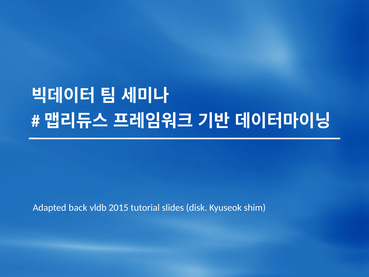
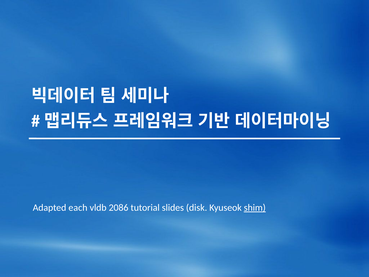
back: back -> each
2015: 2015 -> 2086
shim underline: none -> present
